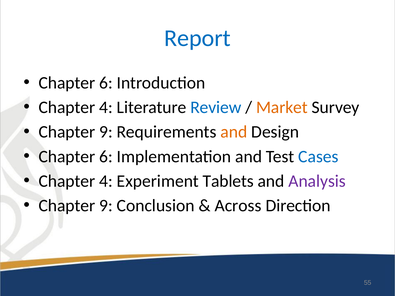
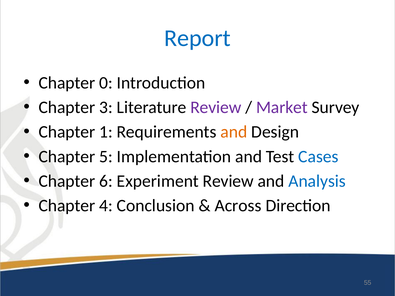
6 at (106, 83): 6 -> 0
4 at (106, 107): 4 -> 3
Review at (216, 107) colour: blue -> purple
Market colour: orange -> purple
9 at (106, 132): 9 -> 1
6 at (106, 157): 6 -> 5
4 at (106, 181): 4 -> 6
Experiment Tablets: Tablets -> Review
Analysis colour: purple -> blue
9 at (106, 206): 9 -> 4
